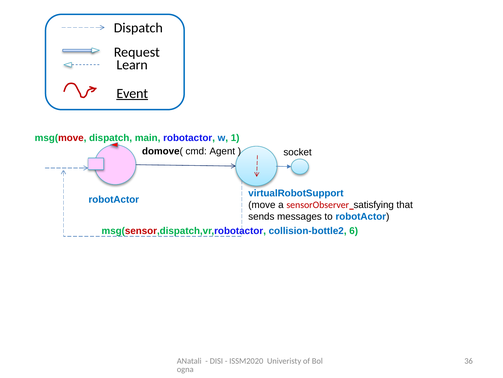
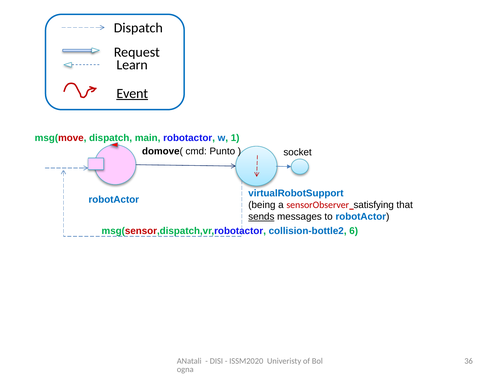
Agent: Agent -> Punto
move: move -> being
sends underline: none -> present
